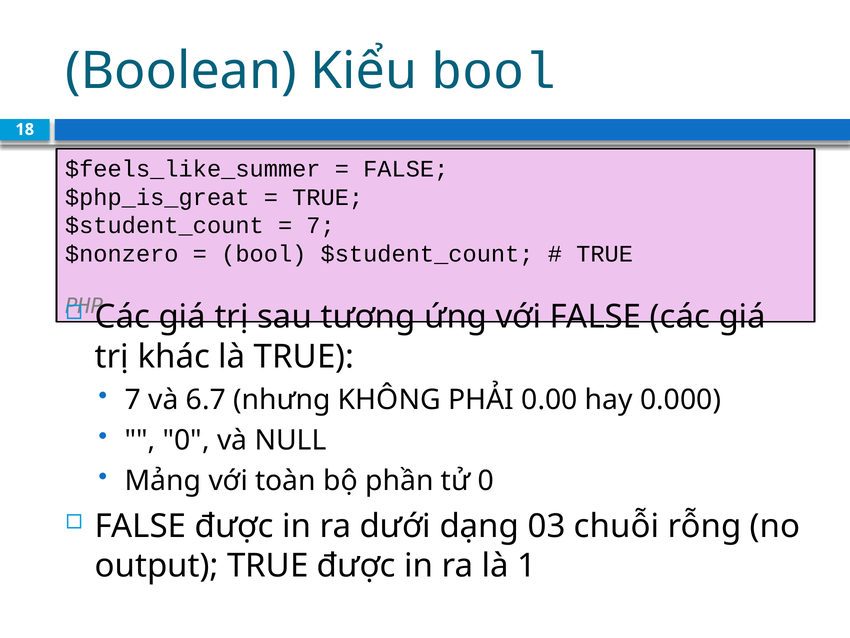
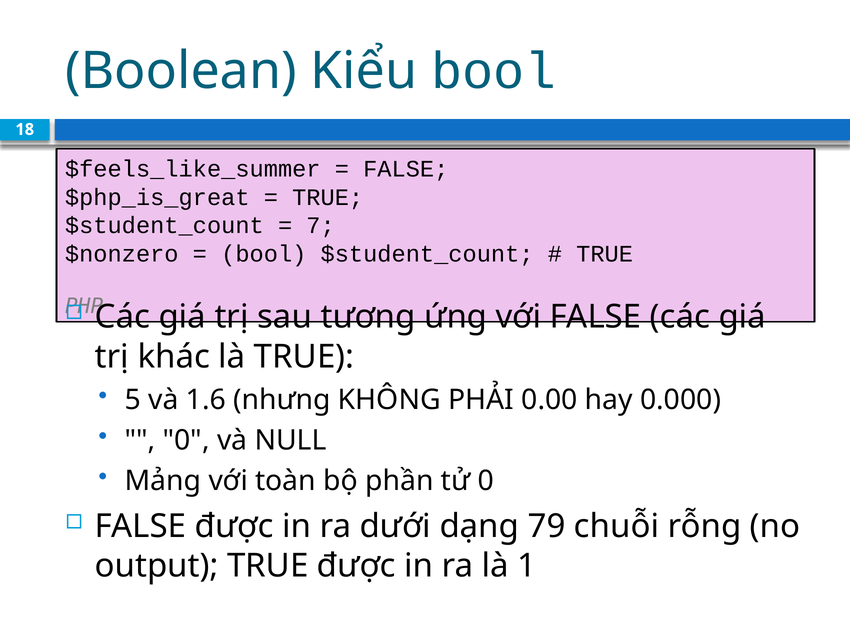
7 at (133, 399): 7 -> 5
6.7: 6.7 -> 1.6
03: 03 -> 79
